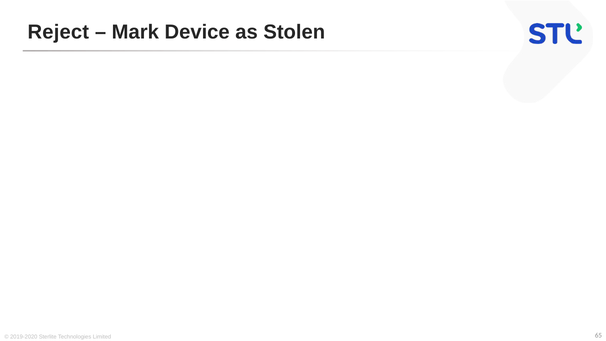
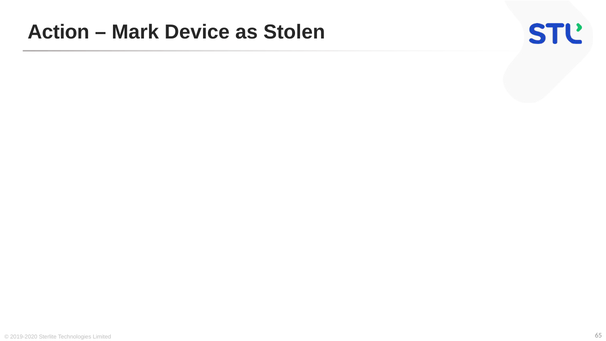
Reject: Reject -> Action
